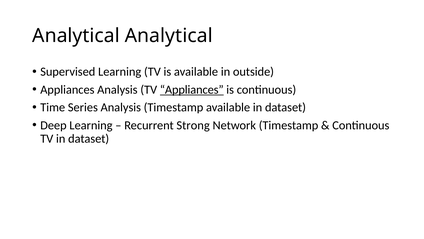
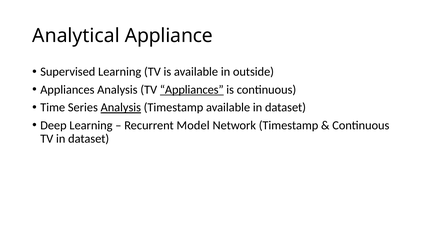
Analytical Analytical: Analytical -> Appliance
Analysis at (121, 107) underline: none -> present
Strong: Strong -> Model
